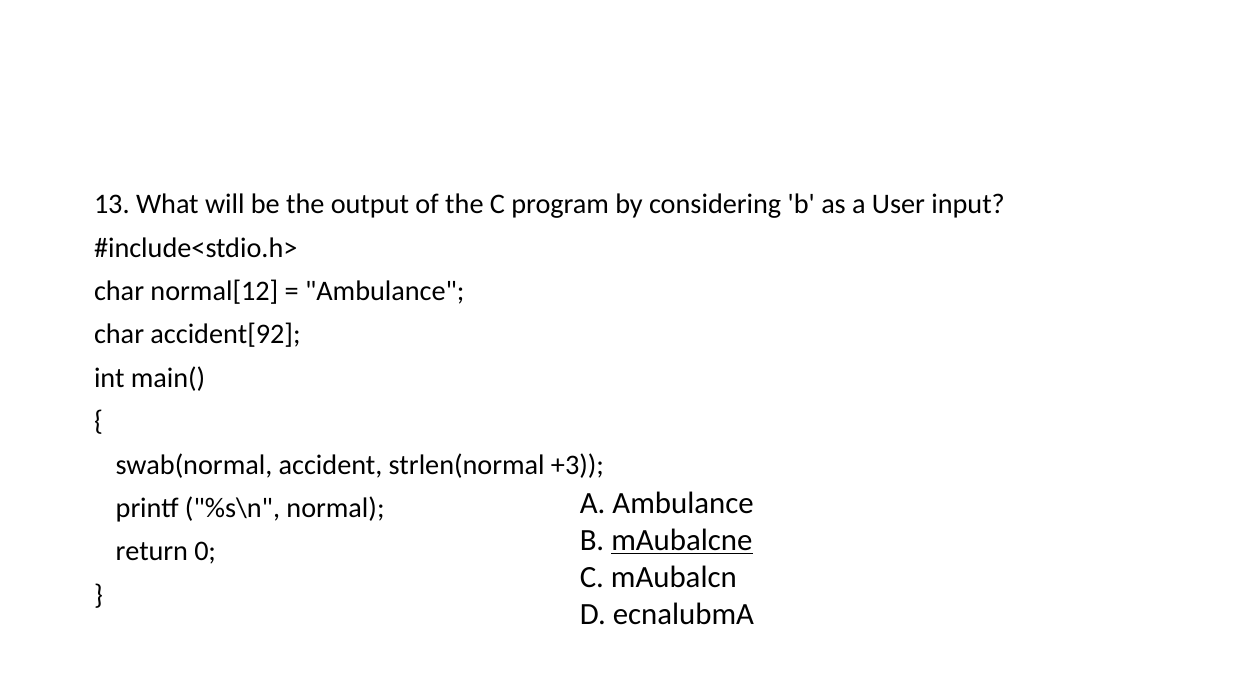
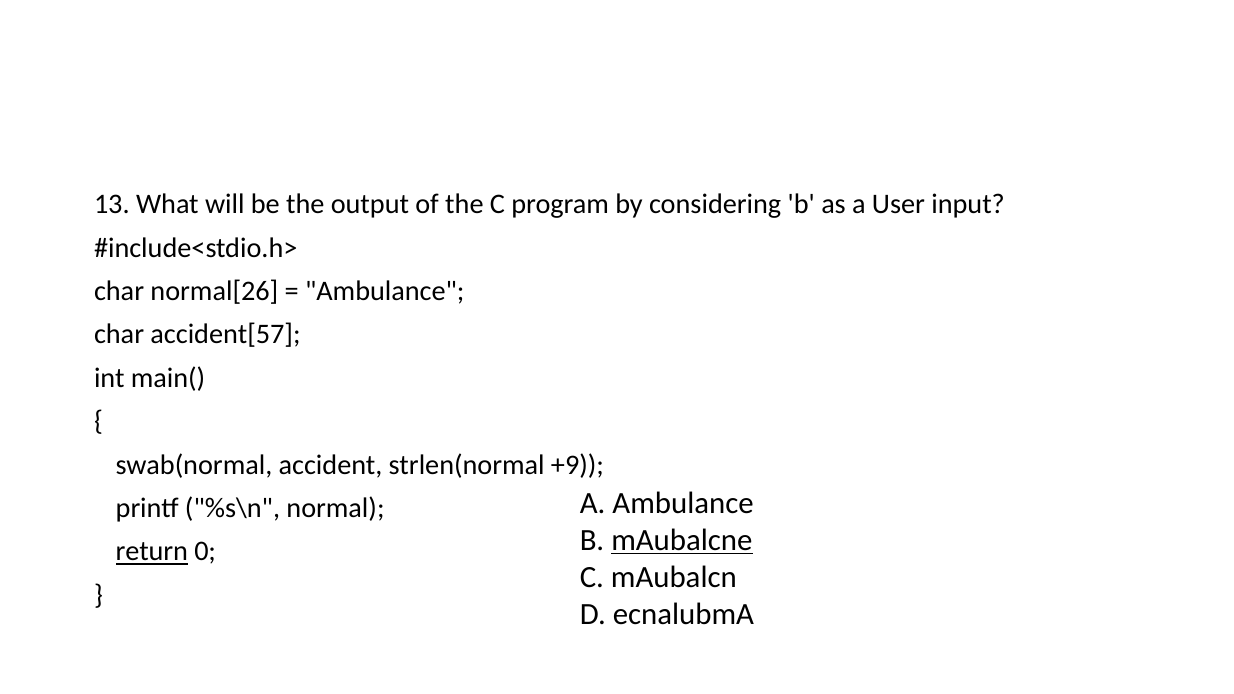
normal[12: normal[12 -> normal[26
accident[92: accident[92 -> accident[57
+3: +3 -> +9
return underline: none -> present
